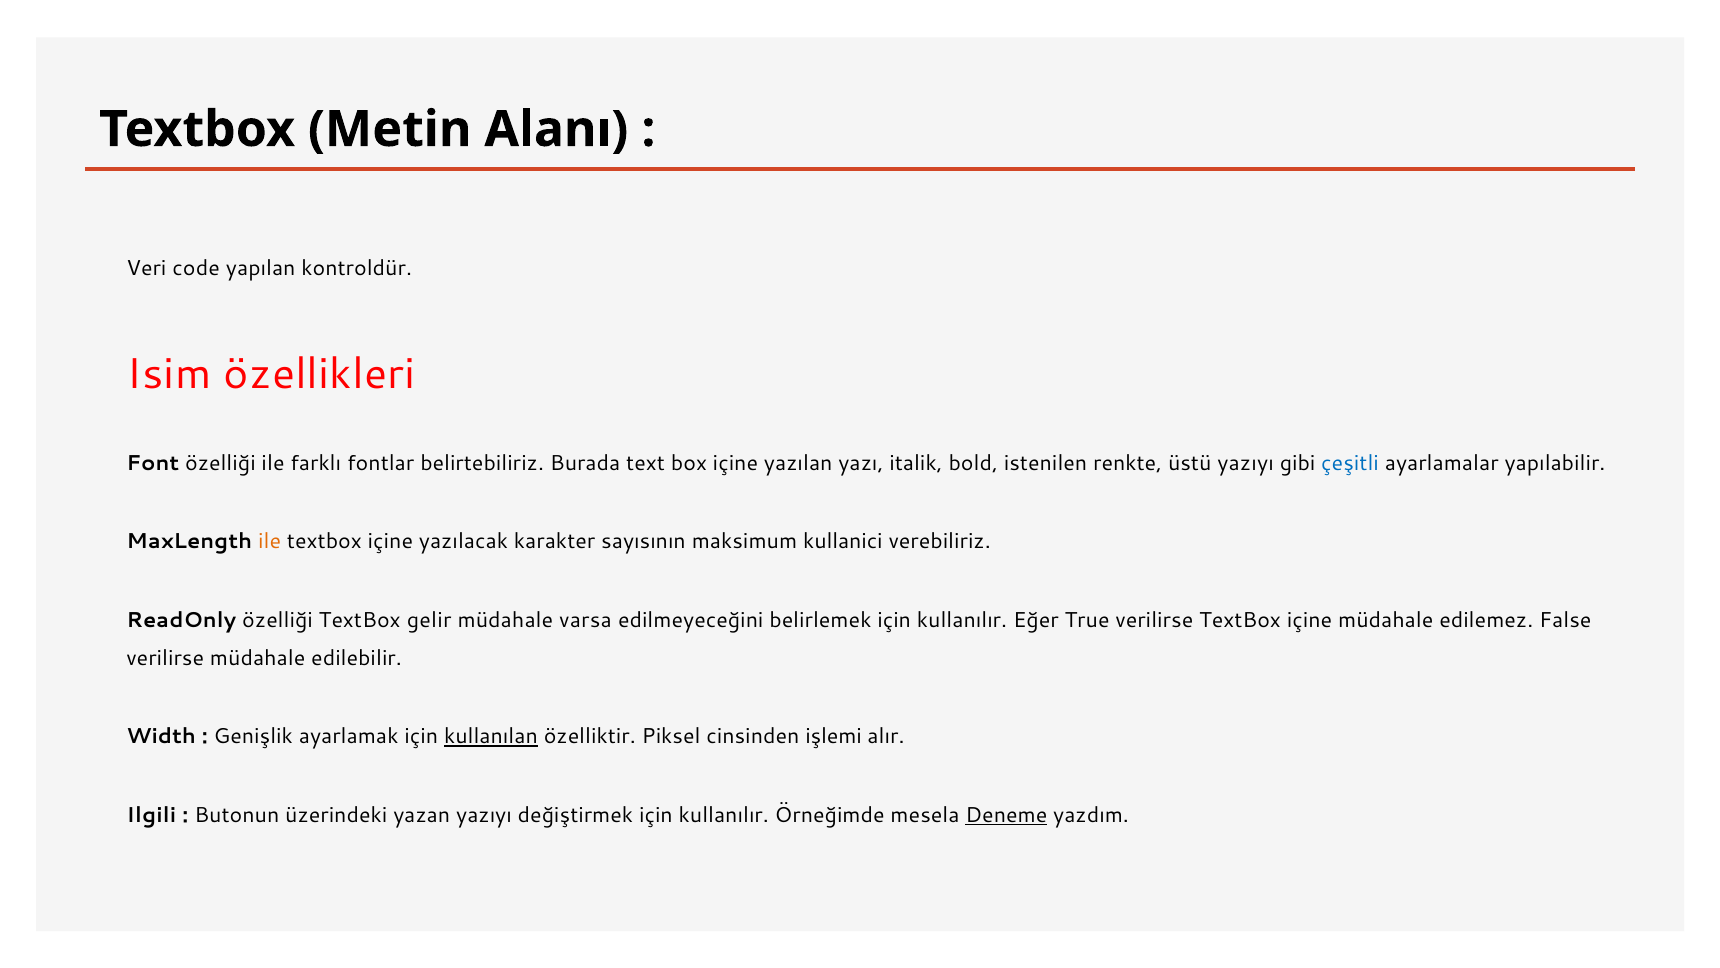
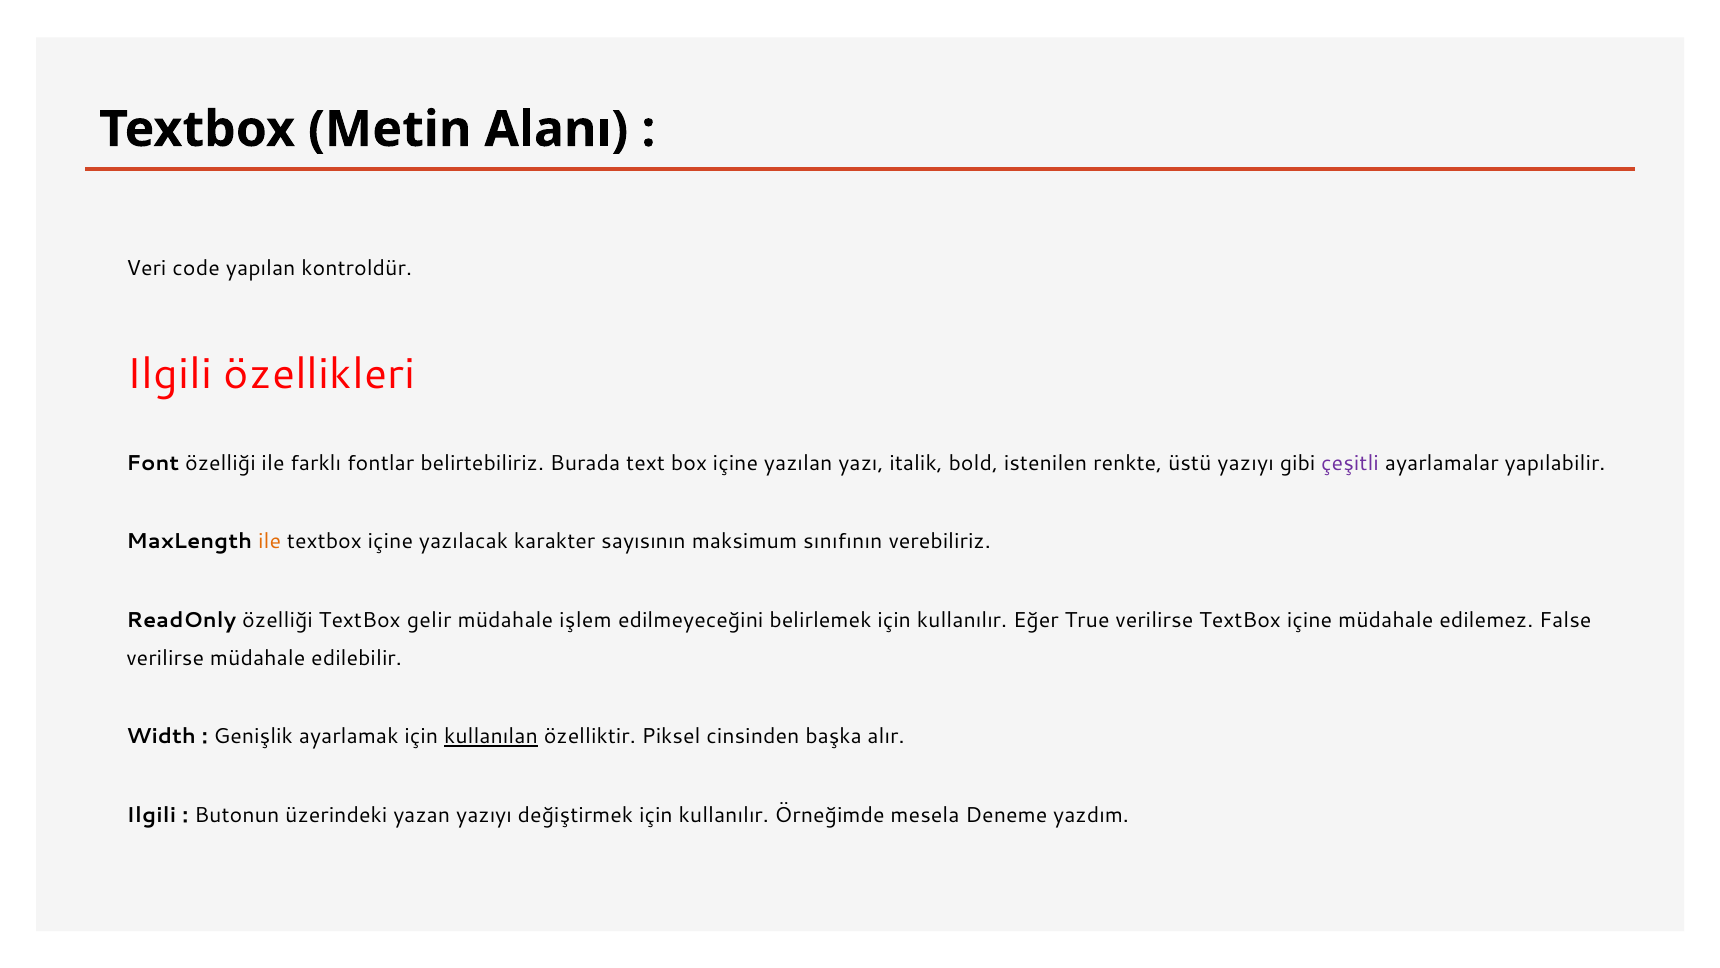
Isim at (169, 374): Isim -> Ilgili
çeşitli colour: blue -> purple
kullanici: kullanici -> sınıfının
varsa: varsa -> işlem
işlemi: işlemi -> başka
Deneme underline: present -> none
